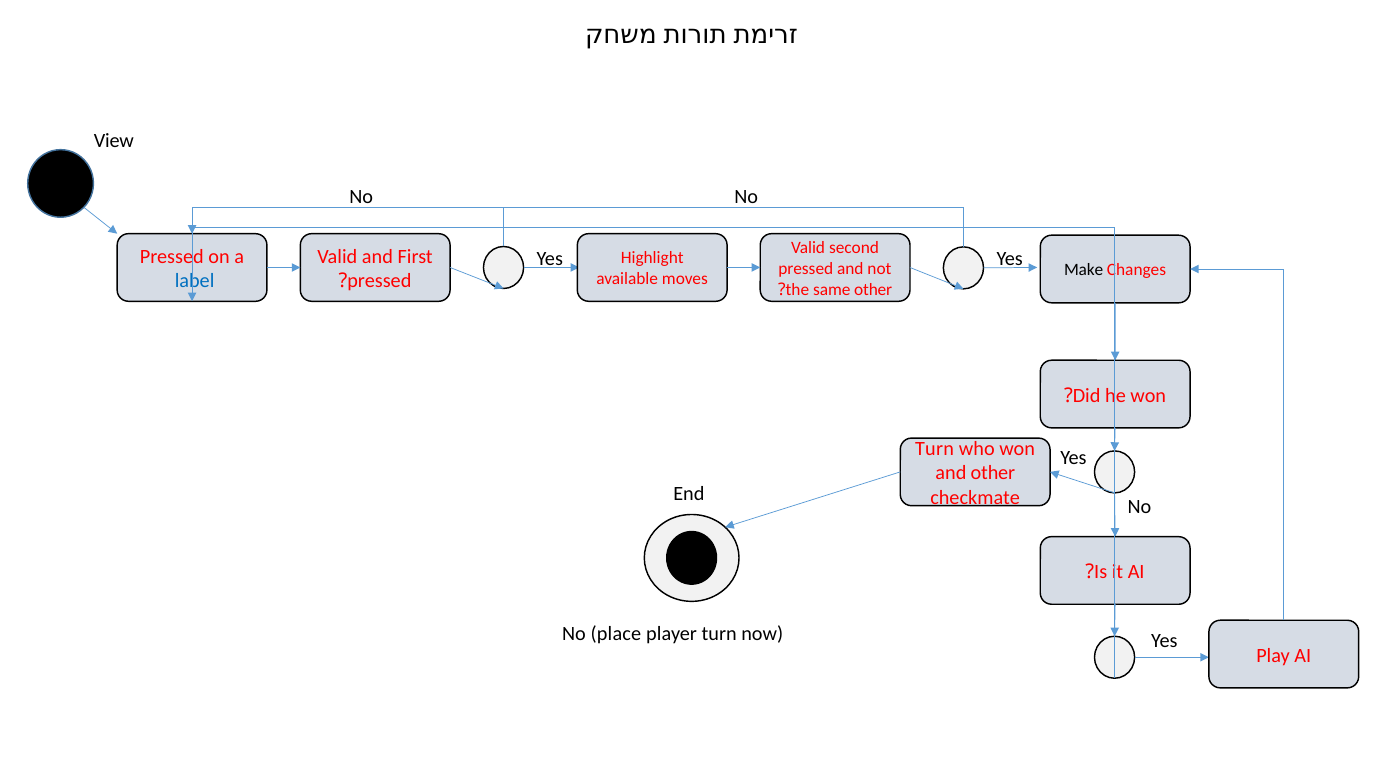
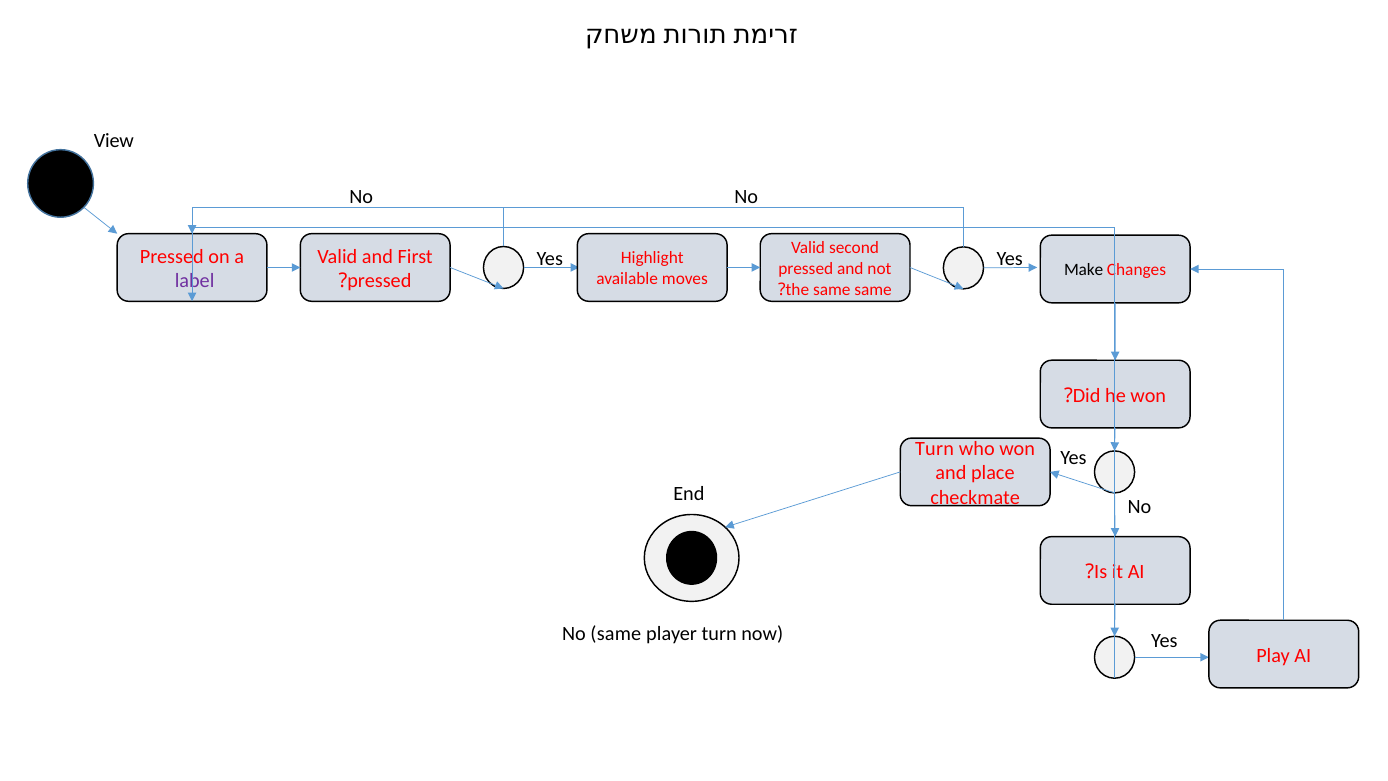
label colour: blue -> purple
same other: other -> same
and other: other -> place
No place: place -> same
